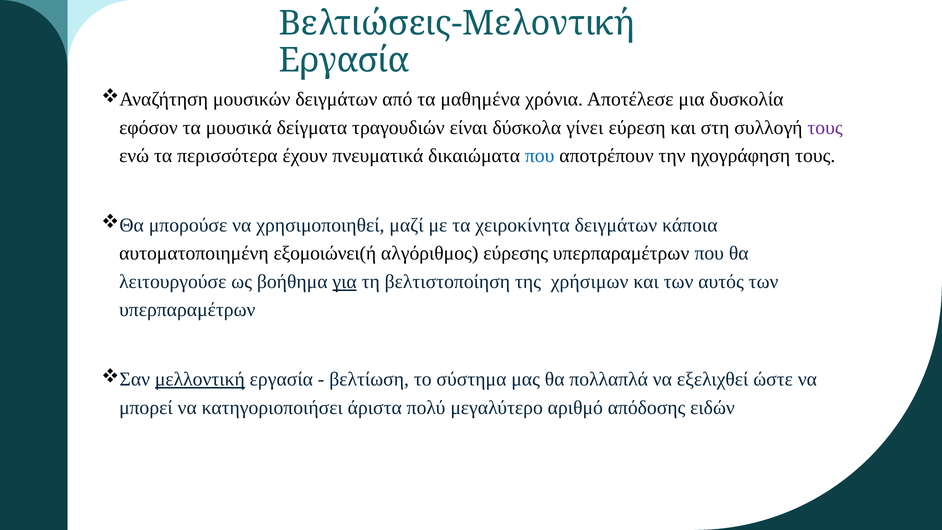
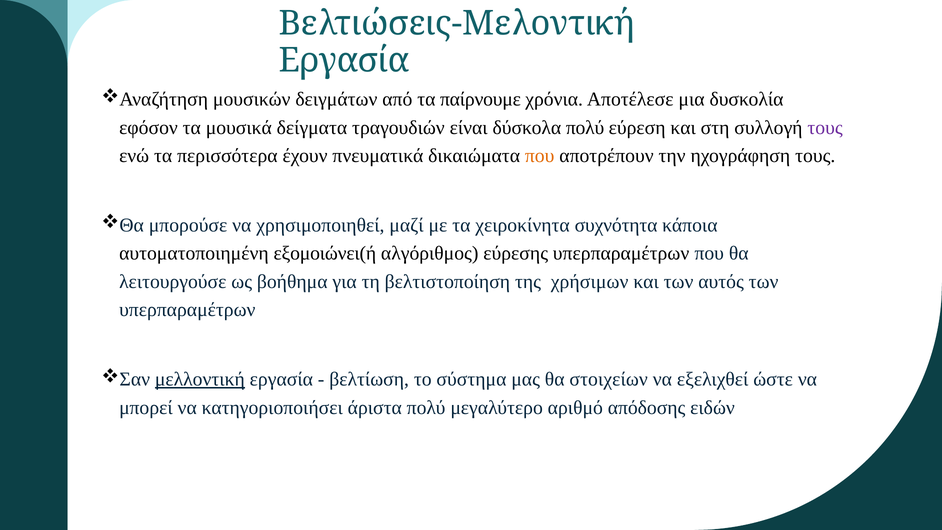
μαθημένα: μαθημένα -> παίρνουμε
δύσκολα γίνει: γίνει -> πολύ
που at (540, 156) colour: blue -> orange
χειροκίνητα δειγμάτων: δειγμάτων -> συχνότητα
για underline: present -> none
πολλαπλά: πολλαπλά -> στοιχείων
